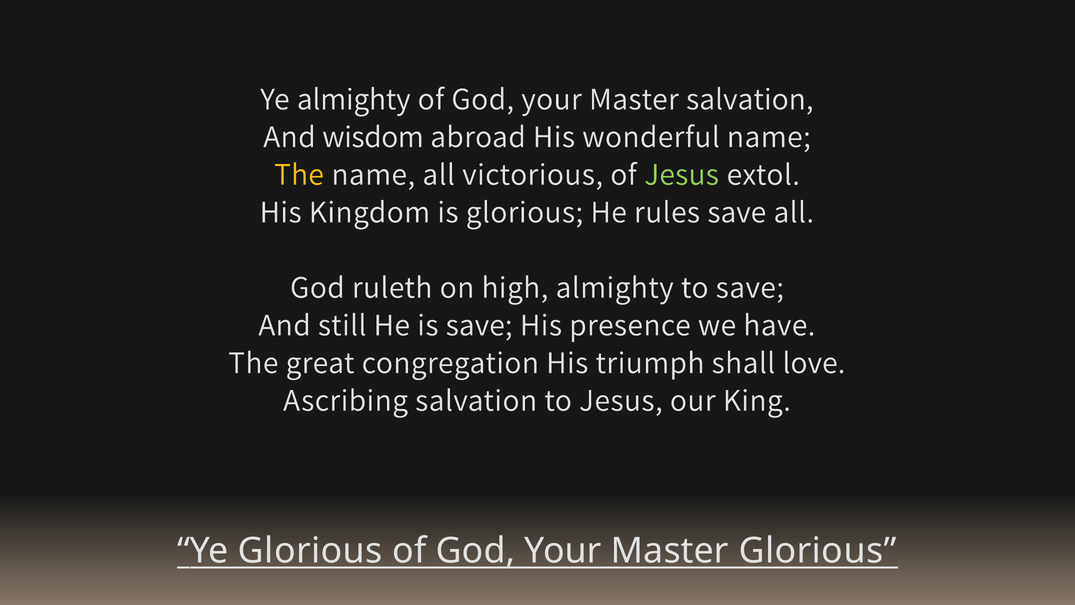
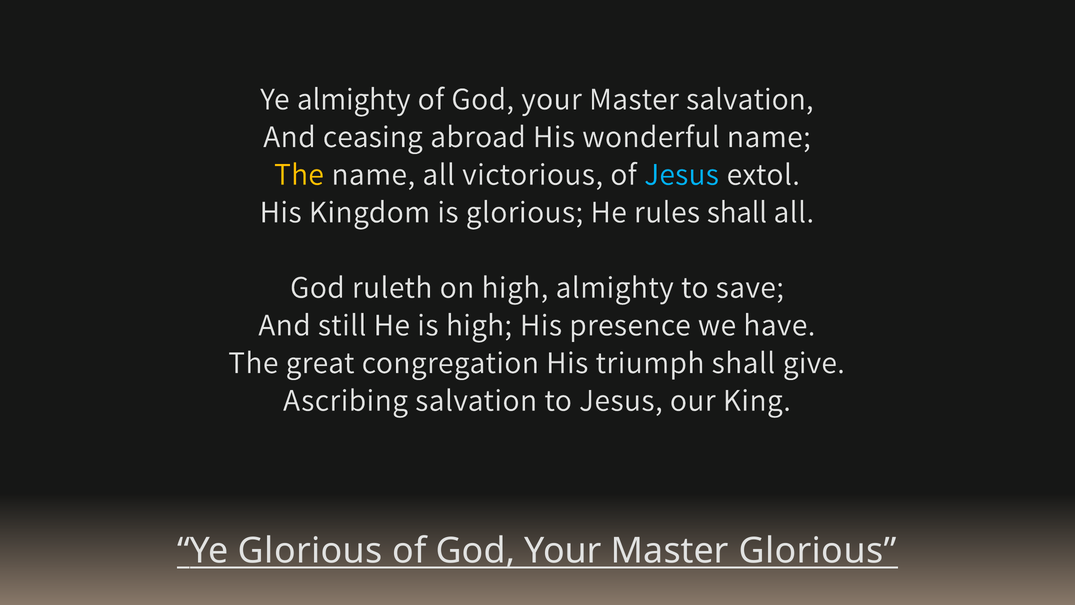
wisdom: wisdom -> ceasing
Jesus at (682, 174) colour: light green -> light blue
rules save: save -> shall
is save: save -> high
love: love -> give
